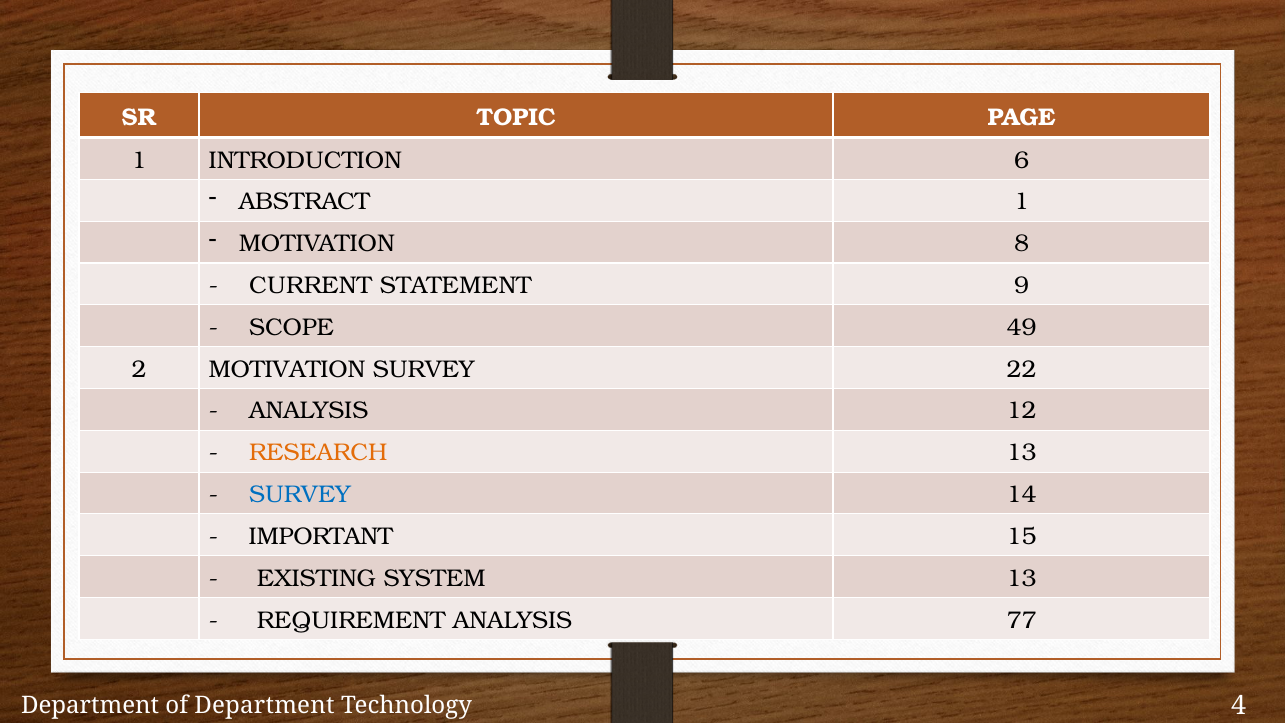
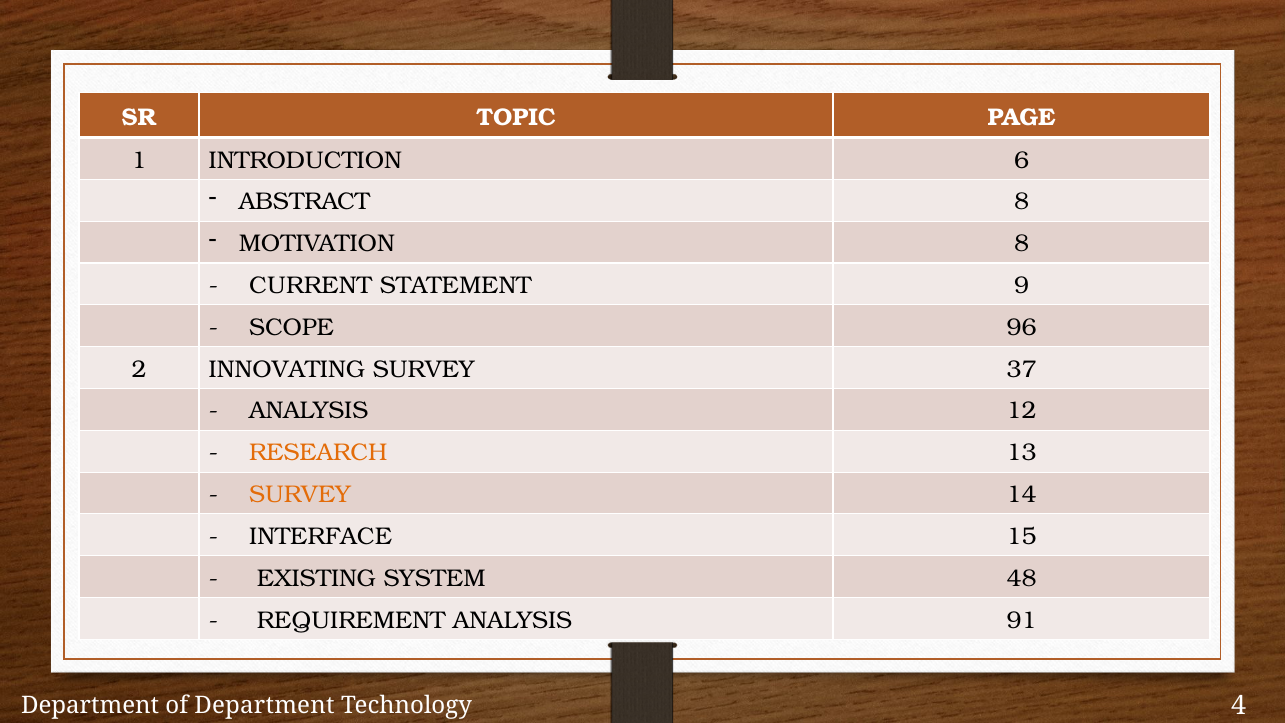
ABSTRACT 1: 1 -> 8
49: 49 -> 96
2 MOTIVATION: MOTIVATION -> INNOVATING
22: 22 -> 37
SURVEY at (300, 495) colour: blue -> orange
IMPORTANT: IMPORTANT -> INTERFACE
SYSTEM 13: 13 -> 48
77: 77 -> 91
